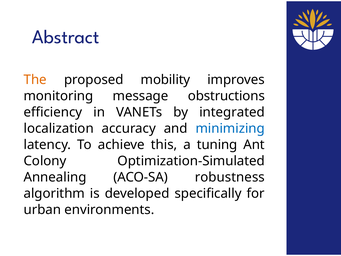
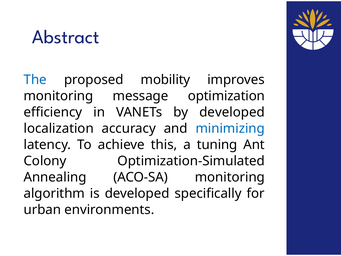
The colour: orange -> blue
obstructions: obstructions -> optimization
by integrated: integrated -> developed
ACO-SA robustness: robustness -> monitoring
